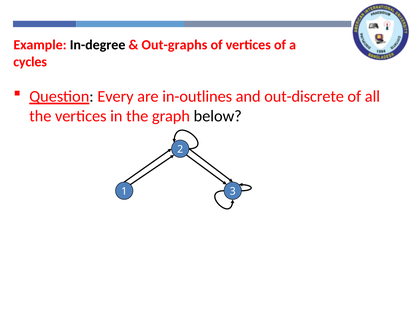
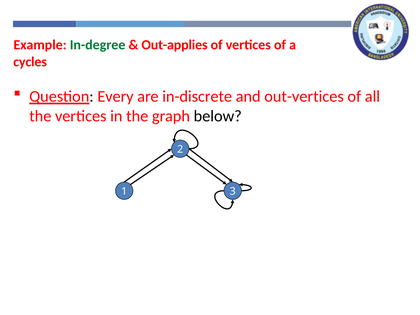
In-degree colour: black -> green
Out-graphs: Out-graphs -> Out-applies
in-outlines: in-outlines -> in-discrete
out-discrete: out-discrete -> out-vertices
